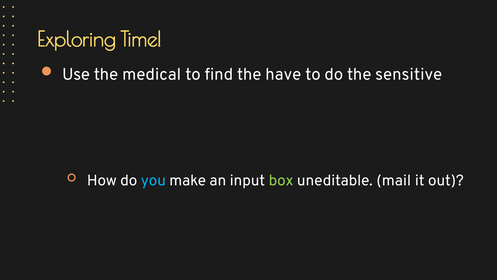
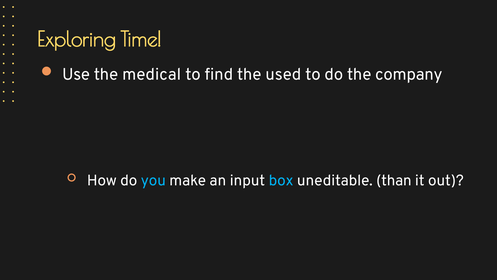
have: have -> used
sensitive: sensitive -> company
box colour: light green -> light blue
mail: mail -> than
